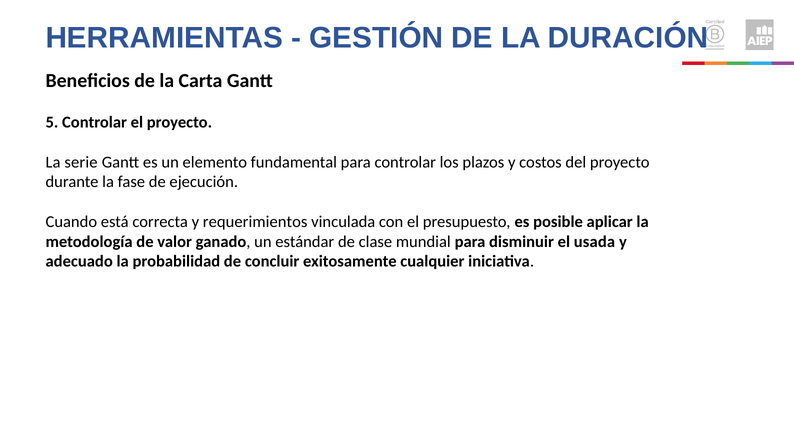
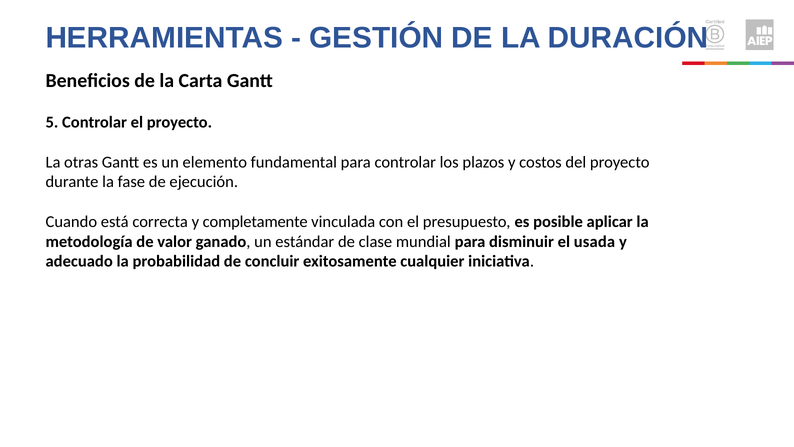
serie: serie -> otras
requerimientos: requerimientos -> completamente
